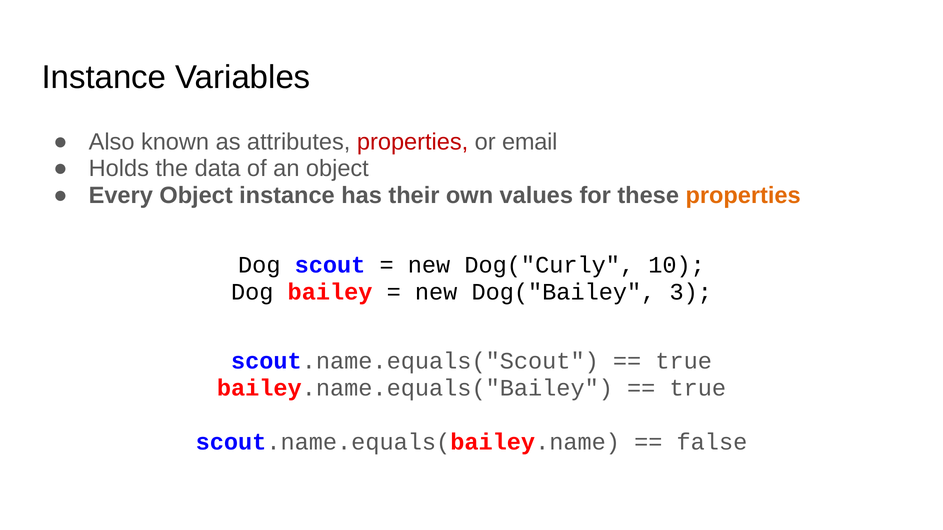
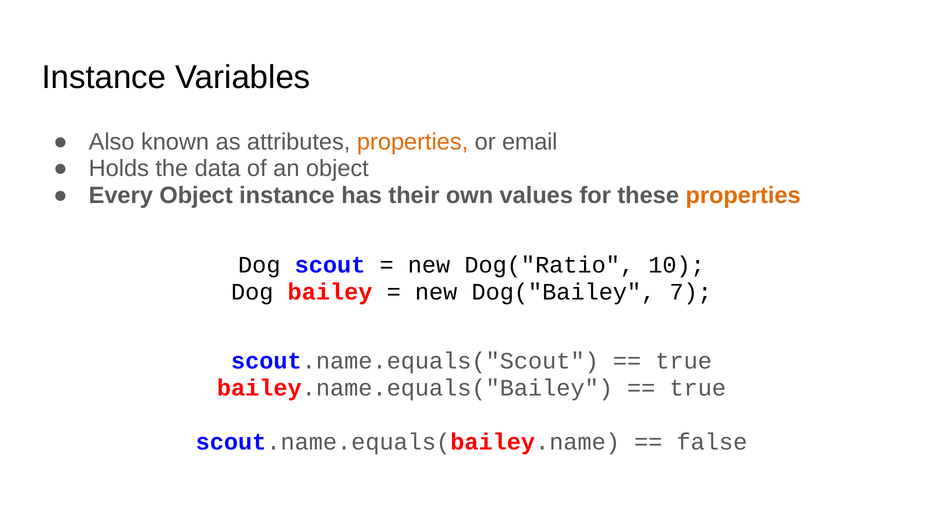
properties at (413, 142) colour: red -> orange
Dog("Curly: Dog("Curly -> Dog("Ratio
3: 3 -> 7
